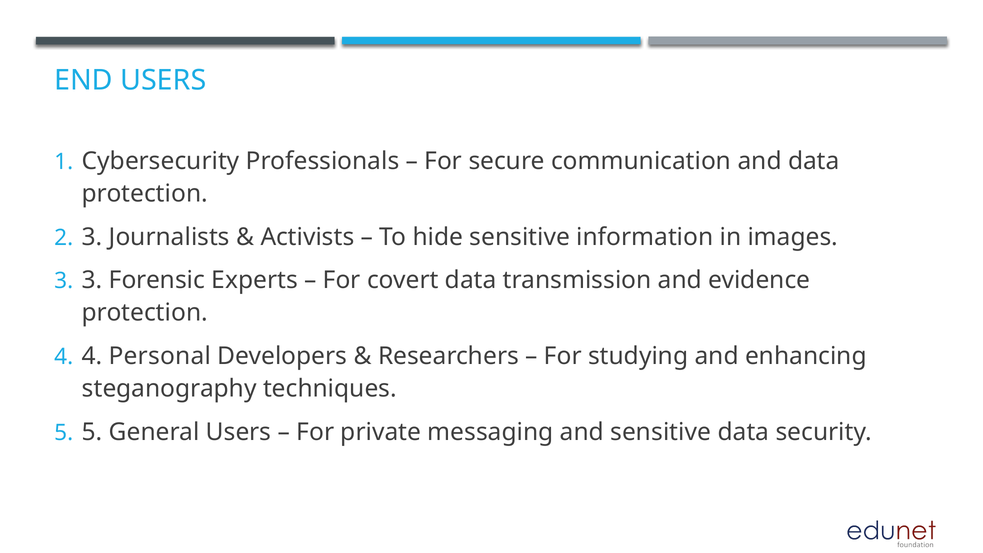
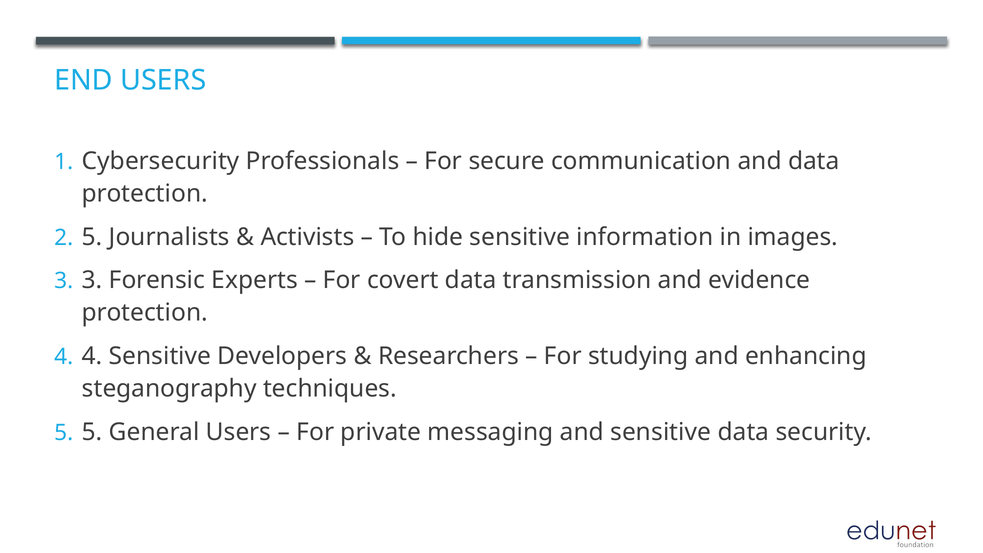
2 3: 3 -> 5
4 Personal: Personal -> Sensitive
